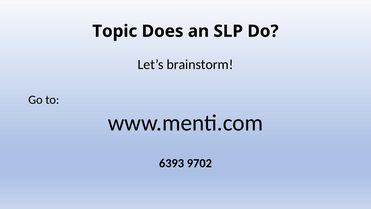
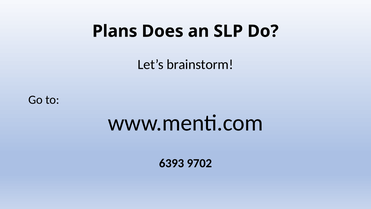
Topic: Topic -> Plans
